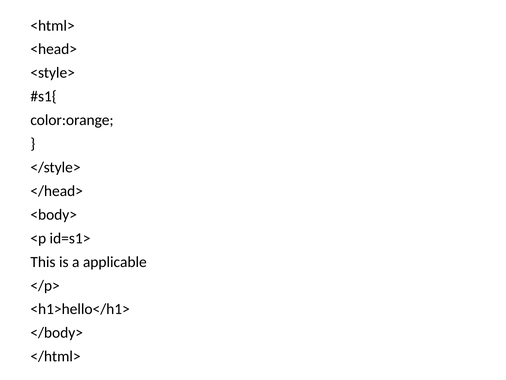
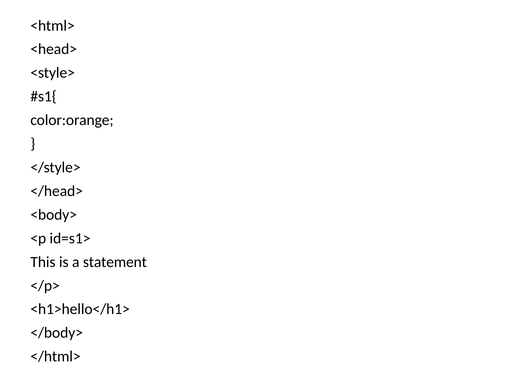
applicable: applicable -> statement
